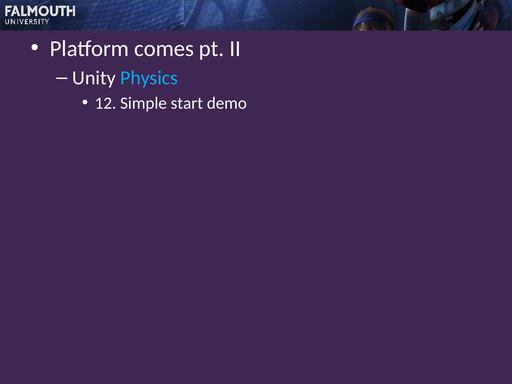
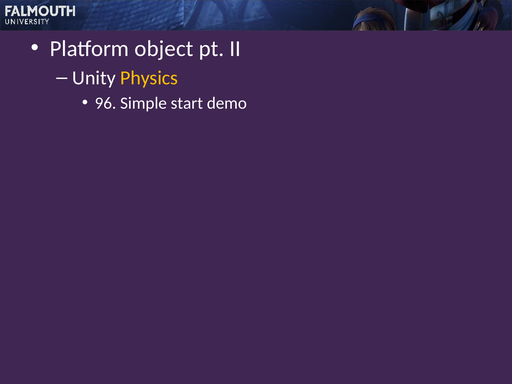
comes: comes -> object
Physics colour: light blue -> yellow
12: 12 -> 96
